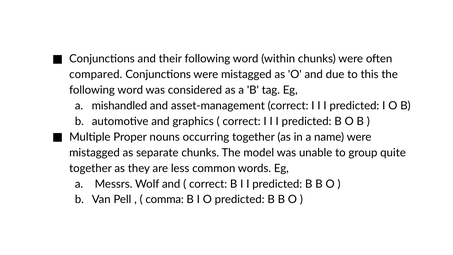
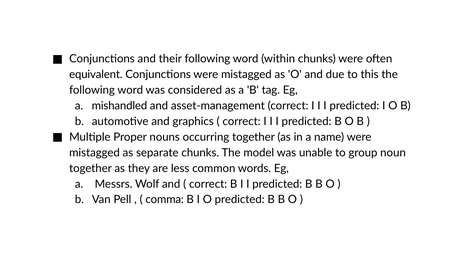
compared: compared -> equivalent
quite: quite -> noun
